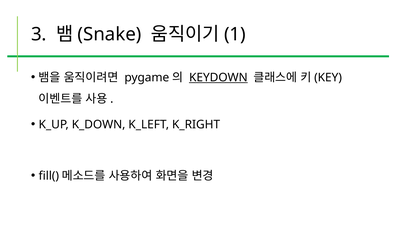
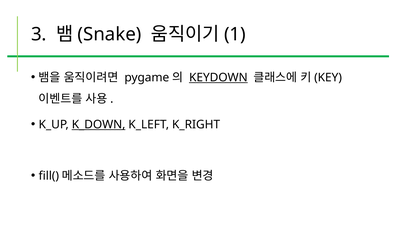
K_DOWN underline: none -> present
